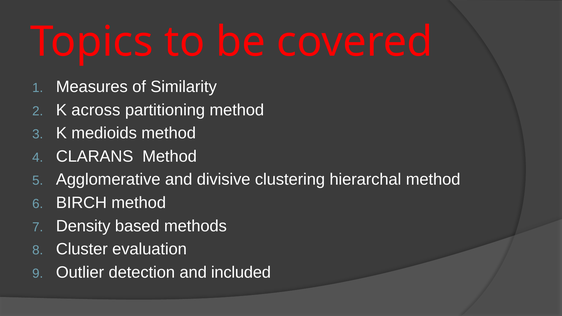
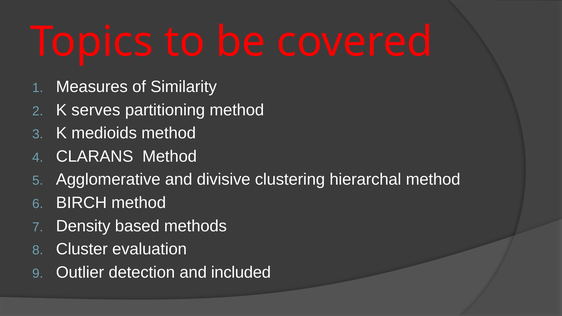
across: across -> serves
